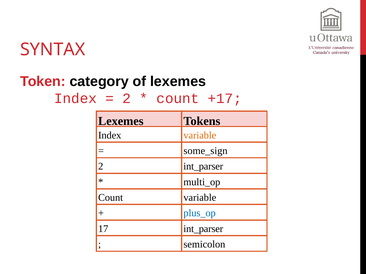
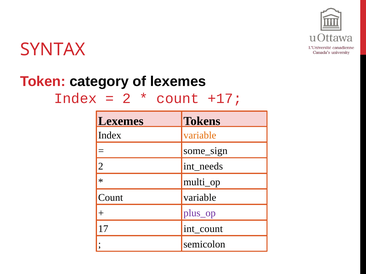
int_parser at (203, 167): int_parser -> int_needs
plus_op colour: blue -> purple
int_parser at (203, 229): int_parser -> int_count
